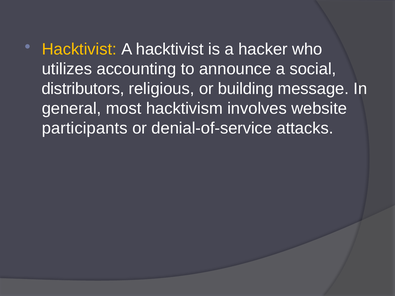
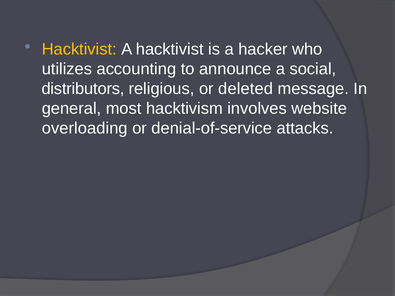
building: building -> deleted
participants: participants -> overloading
